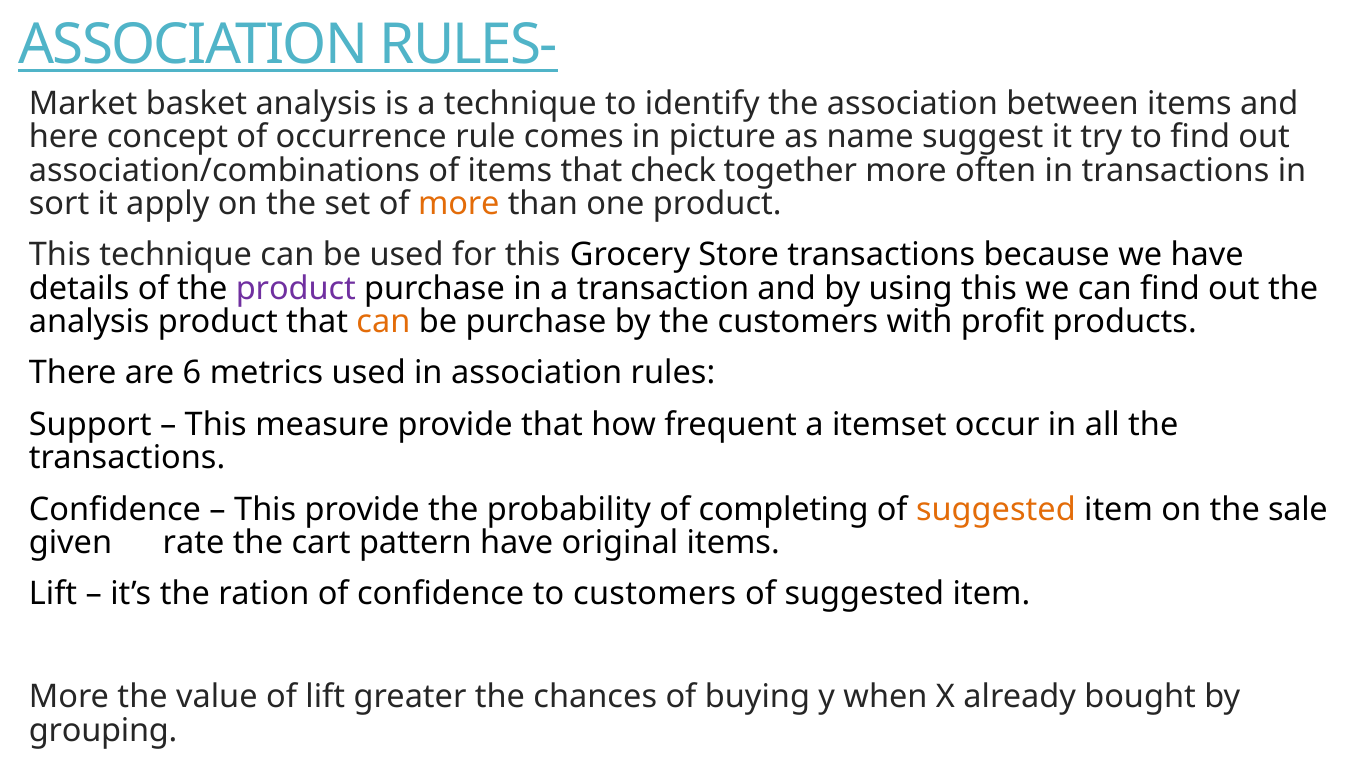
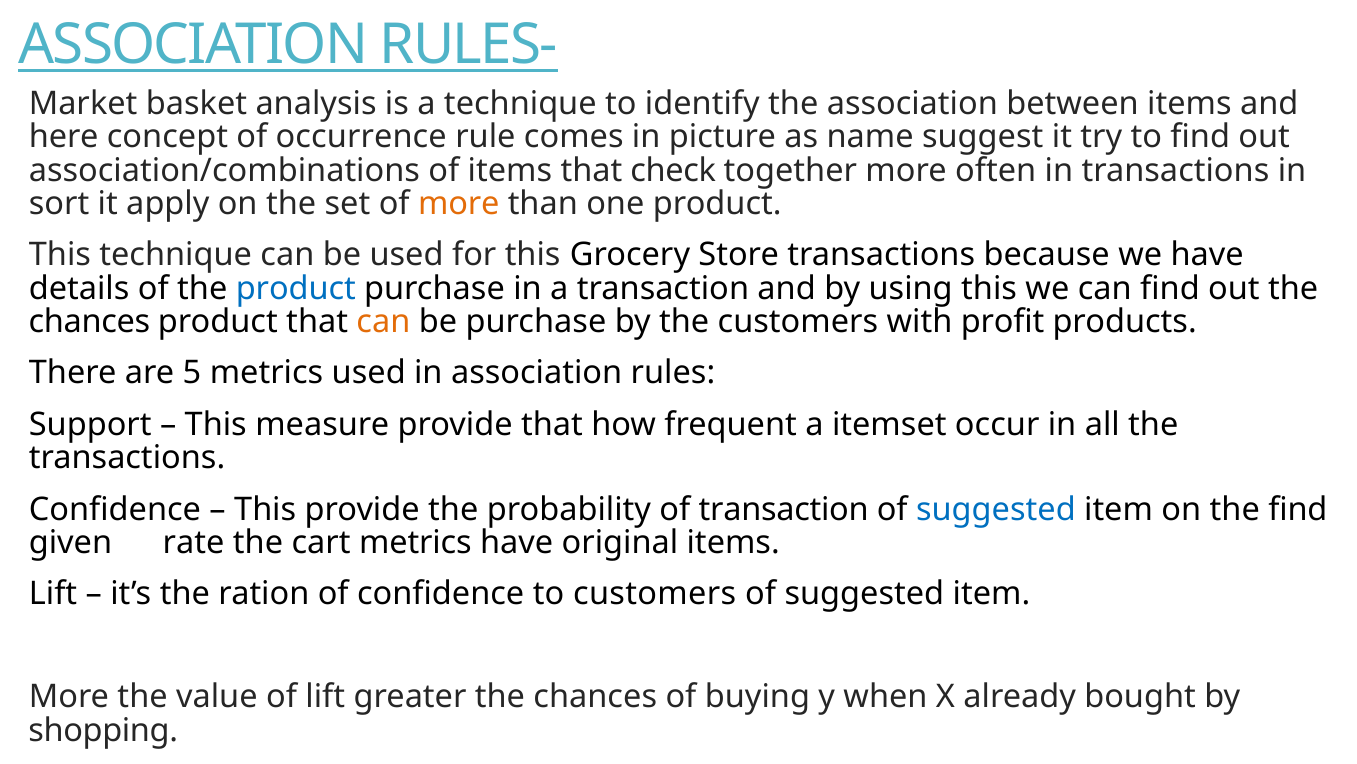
product at (296, 288) colour: purple -> blue
analysis at (89, 321): analysis -> chances
6: 6 -> 5
of completing: completing -> transaction
suggested at (996, 509) colour: orange -> blue
the sale: sale -> find
cart pattern: pattern -> metrics
grouping: grouping -> shopping
